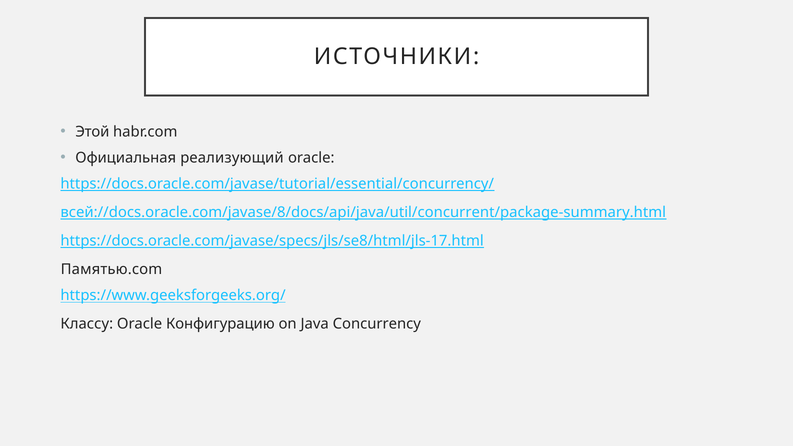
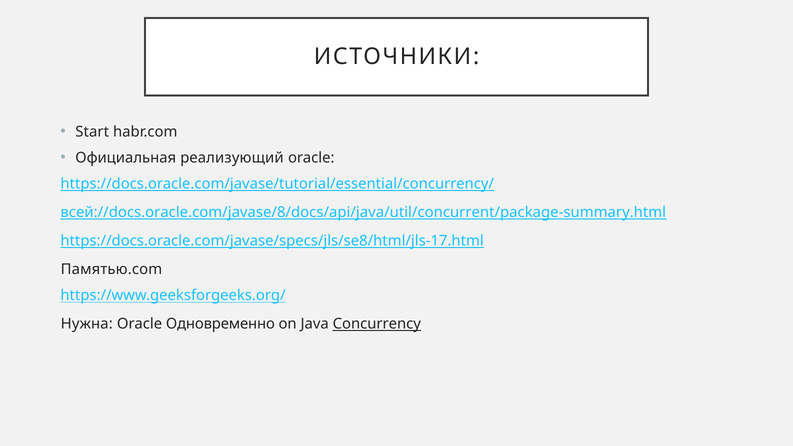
Этой: Этой -> Start
Классу: Классу -> Нужна
Конфигурацию: Конфигурацию -> Одновременно
Concurrency underline: none -> present
